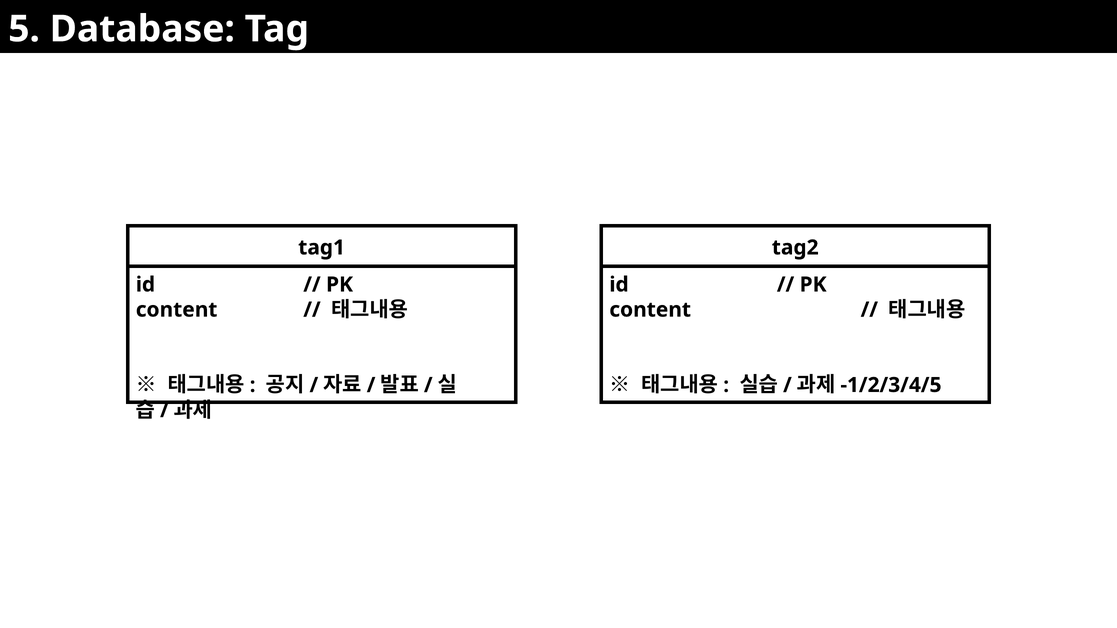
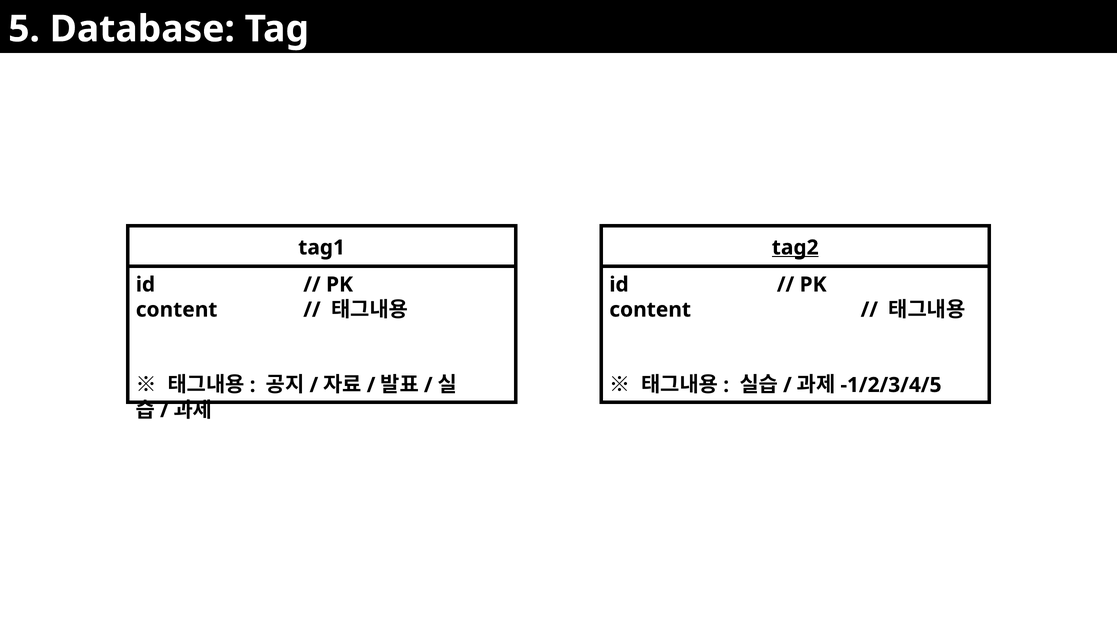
tag2 underline: none -> present
